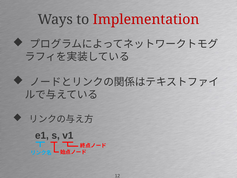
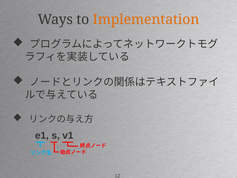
Implementation colour: red -> orange
